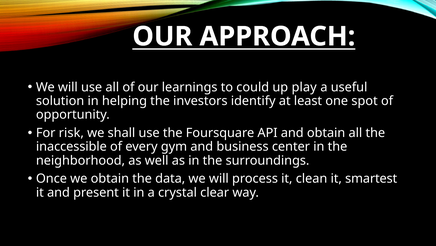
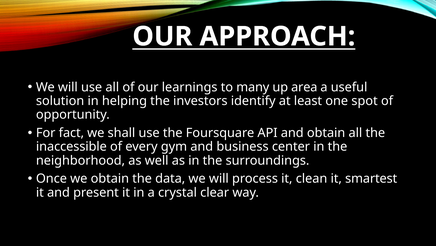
could: could -> many
play: play -> area
risk: risk -> fact
